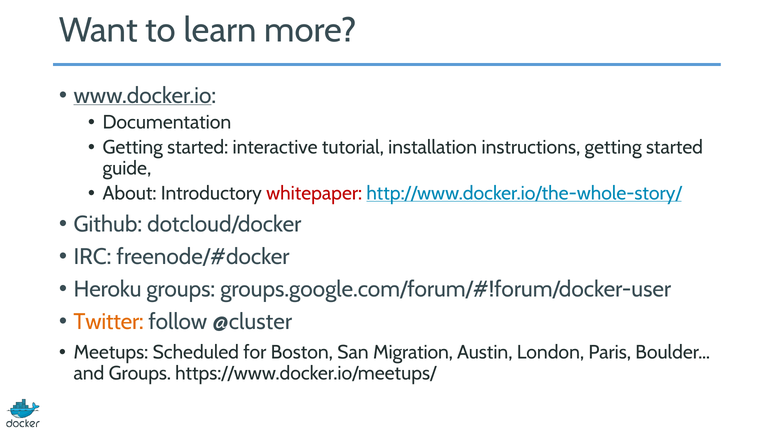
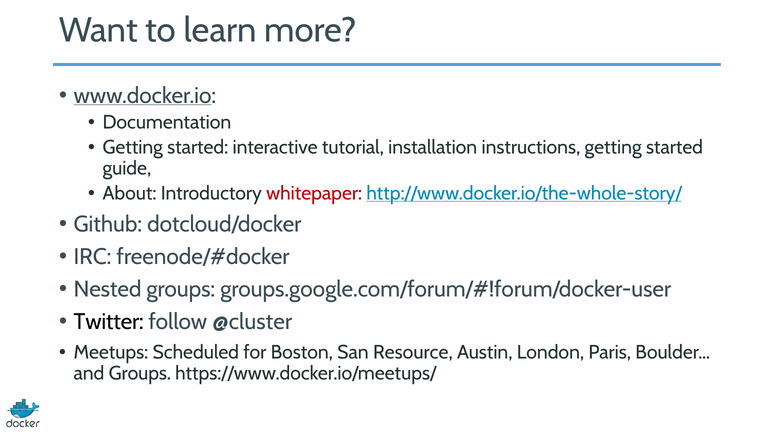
Heroku: Heroku -> Nested
Twitter colour: orange -> black
Migration: Migration -> Resource
